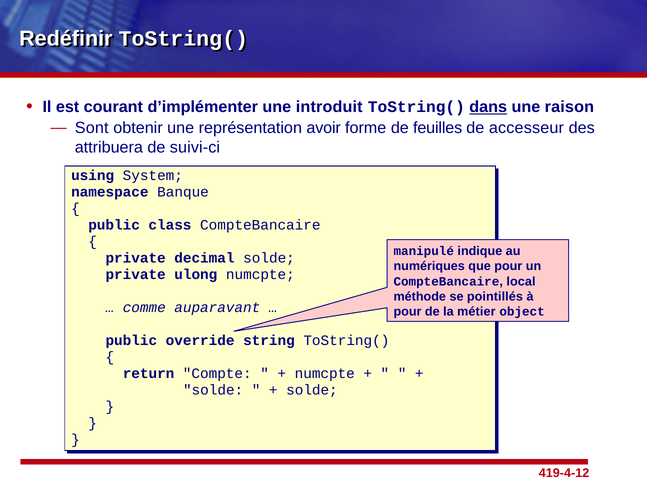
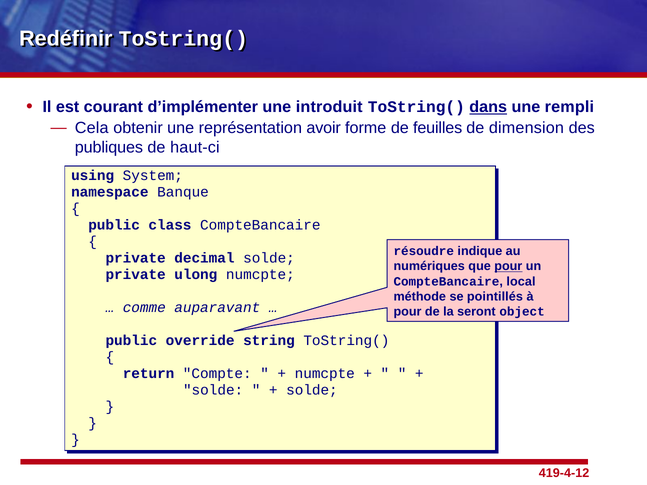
raison: raison -> rempli
Sont: Sont -> Cela
accesseur: accesseur -> dimension
attribuera: attribuera -> publiques
suivi-ci: suivi-ci -> haut-ci
manipulé: manipulé -> résoudre
pour at (508, 266) underline: none -> present
métier: métier -> seront
